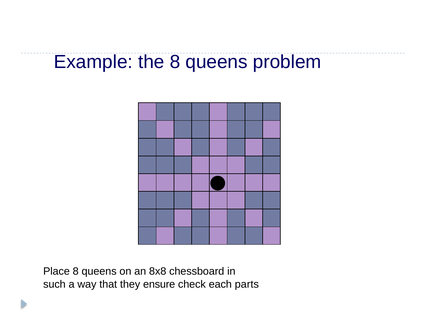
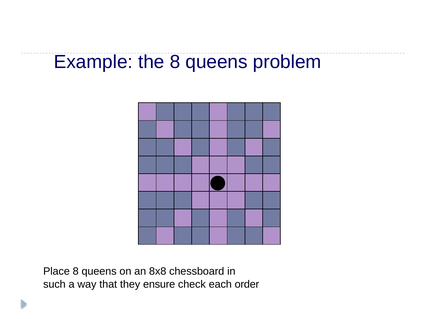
parts: parts -> order
